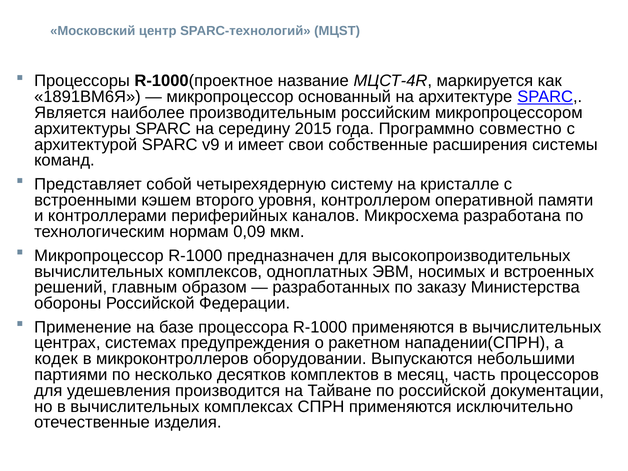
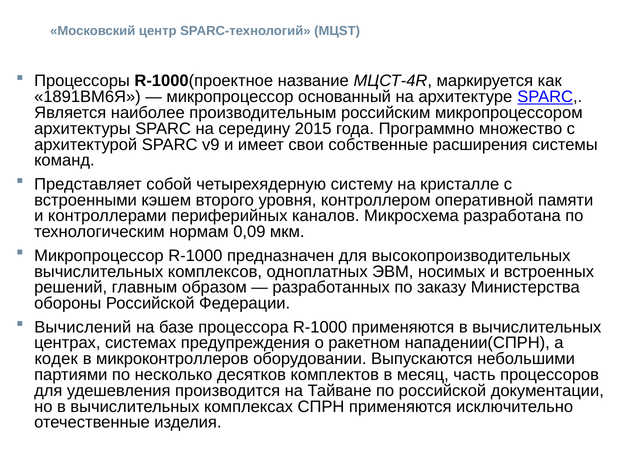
совместно: совместно -> множество
Применение: Применение -> Вычислений
